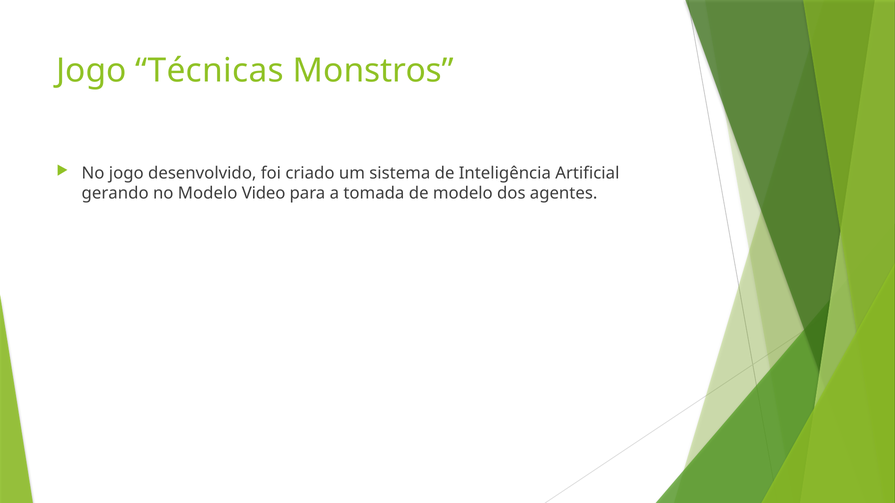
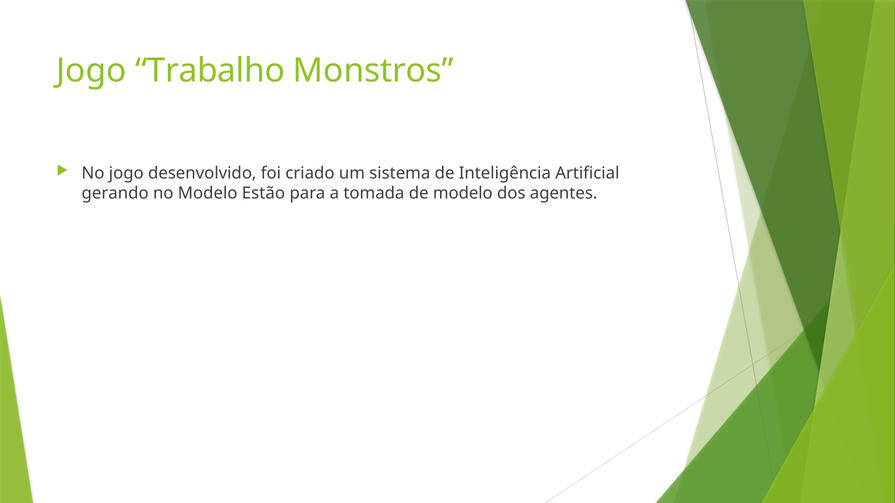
Técnicas: Técnicas -> Trabalho
Video: Video -> Estão
